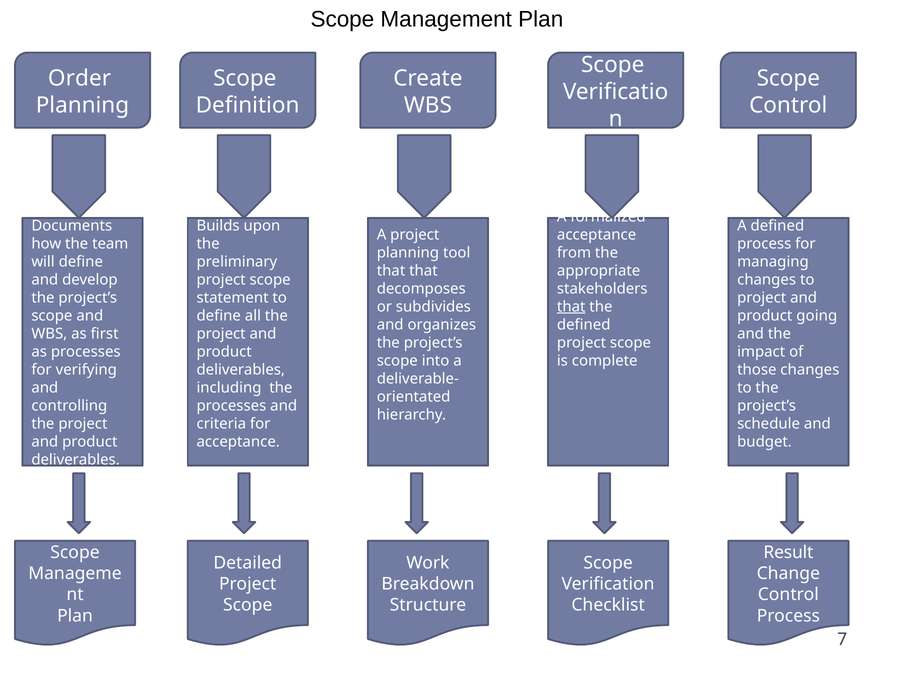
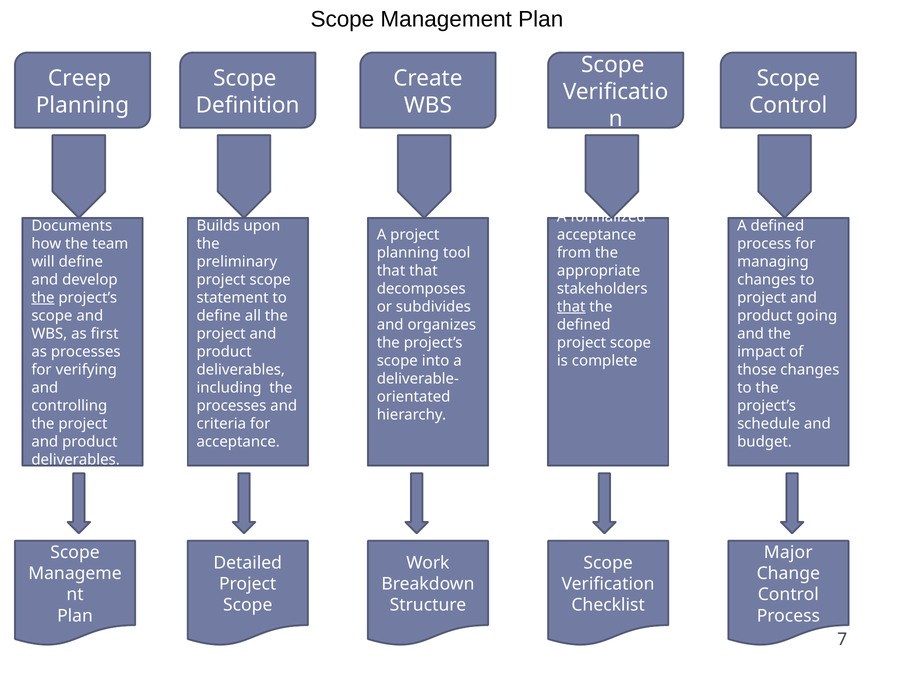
Order: Order -> Creep
the at (43, 298) underline: none -> present
Result: Result -> Major
